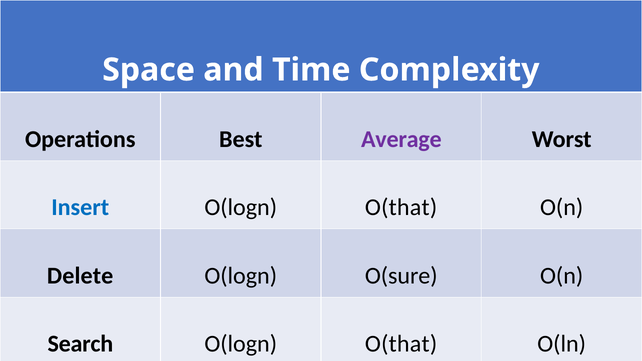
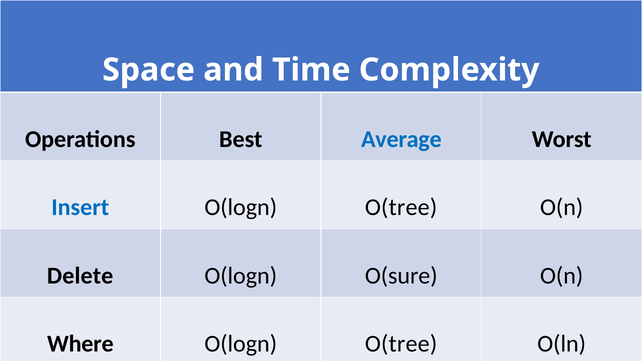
Average colour: purple -> blue
O(that at (401, 207): O(that -> O(tree
Search: Search -> Where
O(that at (401, 344): O(that -> O(tree
